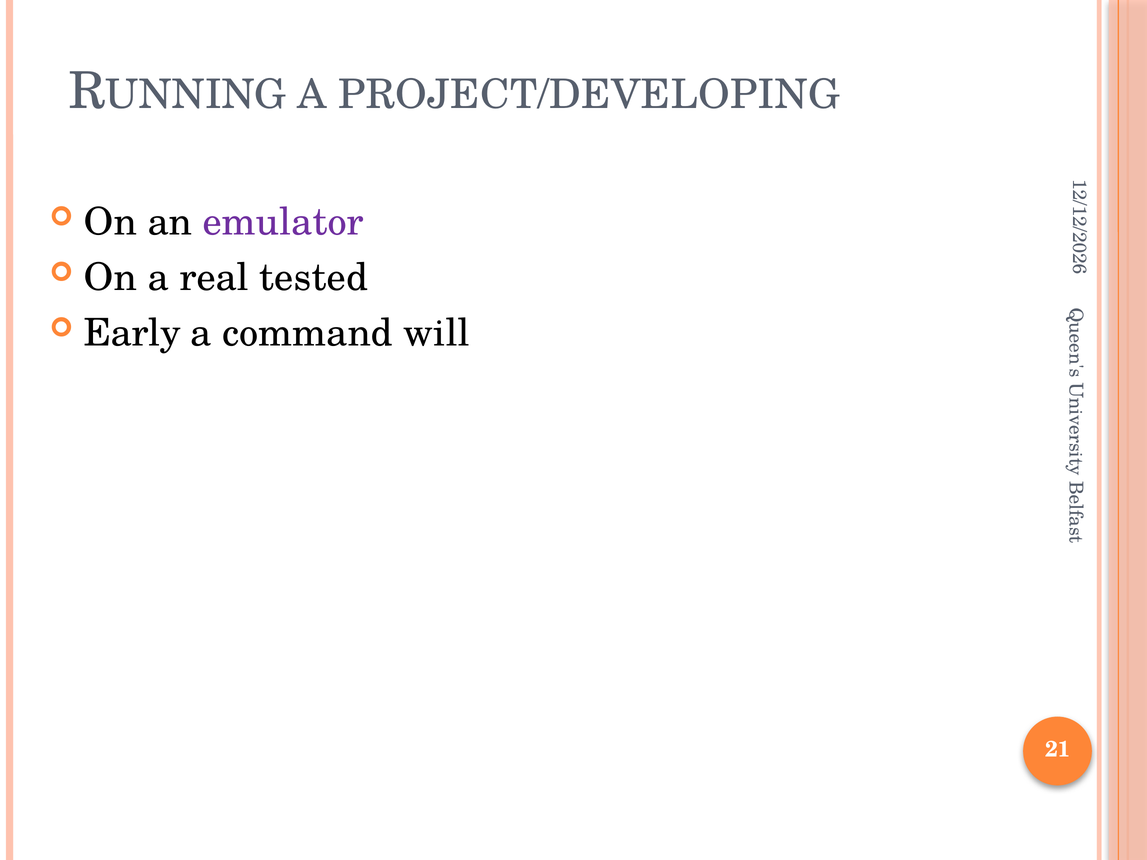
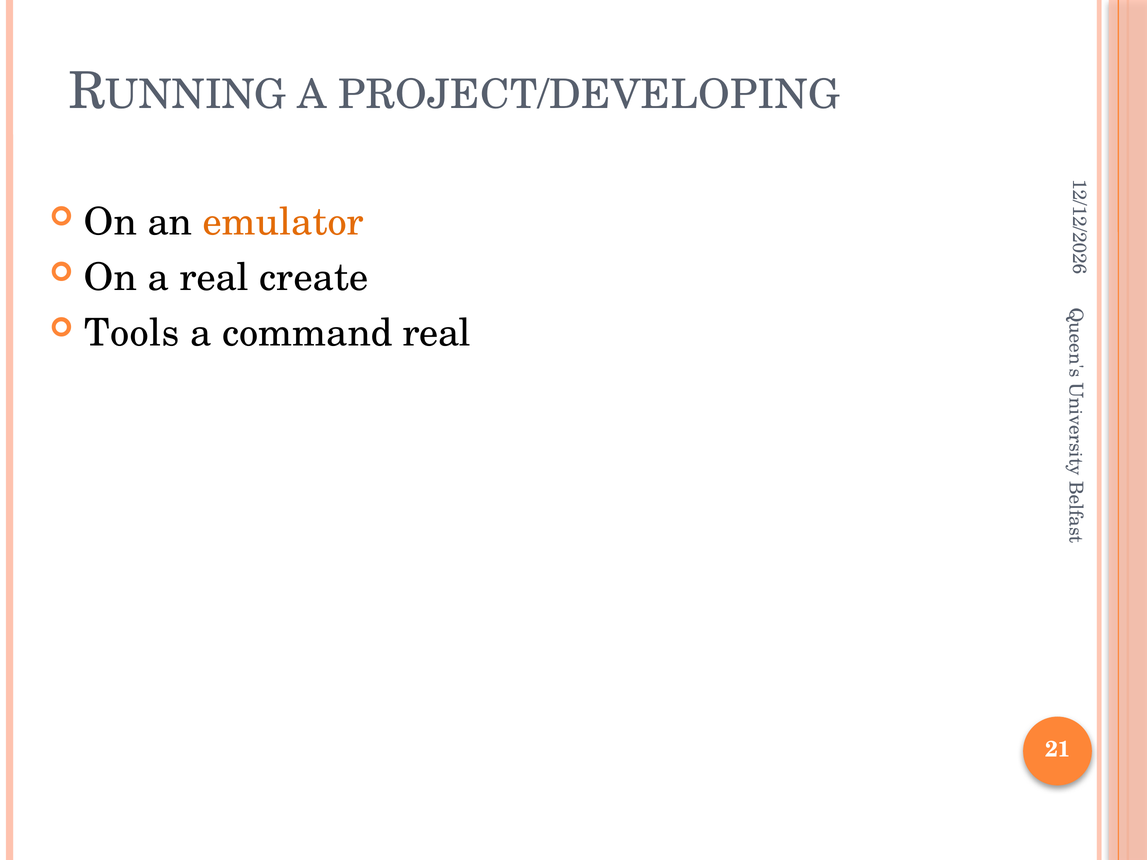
emulator colour: purple -> orange
tested: tested -> create
Early: Early -> Tools
command will: will -> real
